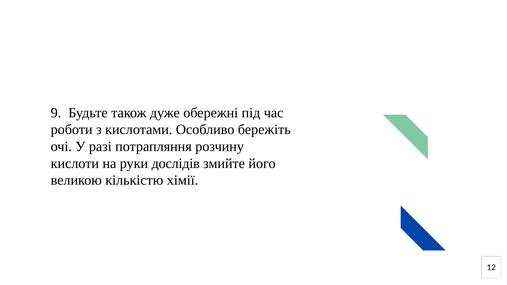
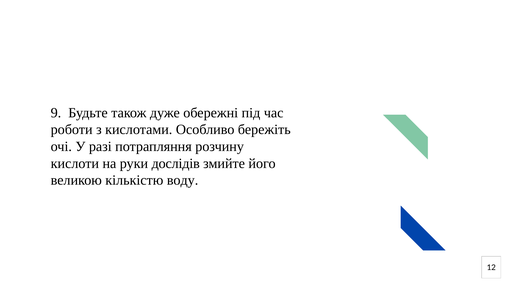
хімії: хімії -> воду
